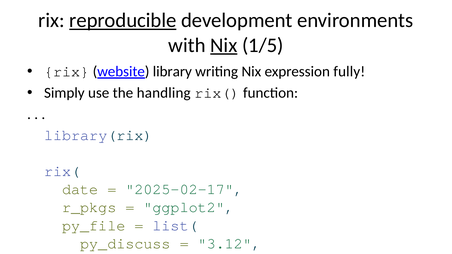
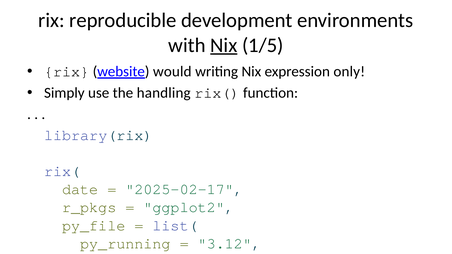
reproducible underline: present -> none
library: library -> would
fully: fully -> only
py_discuss: py_discuss -> py_running
